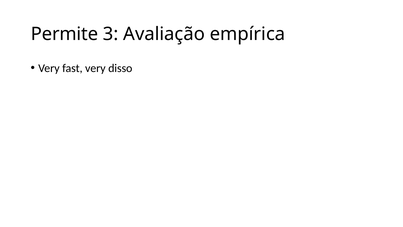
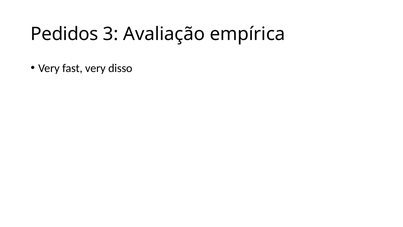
Permite: Permite -> Pedidos
